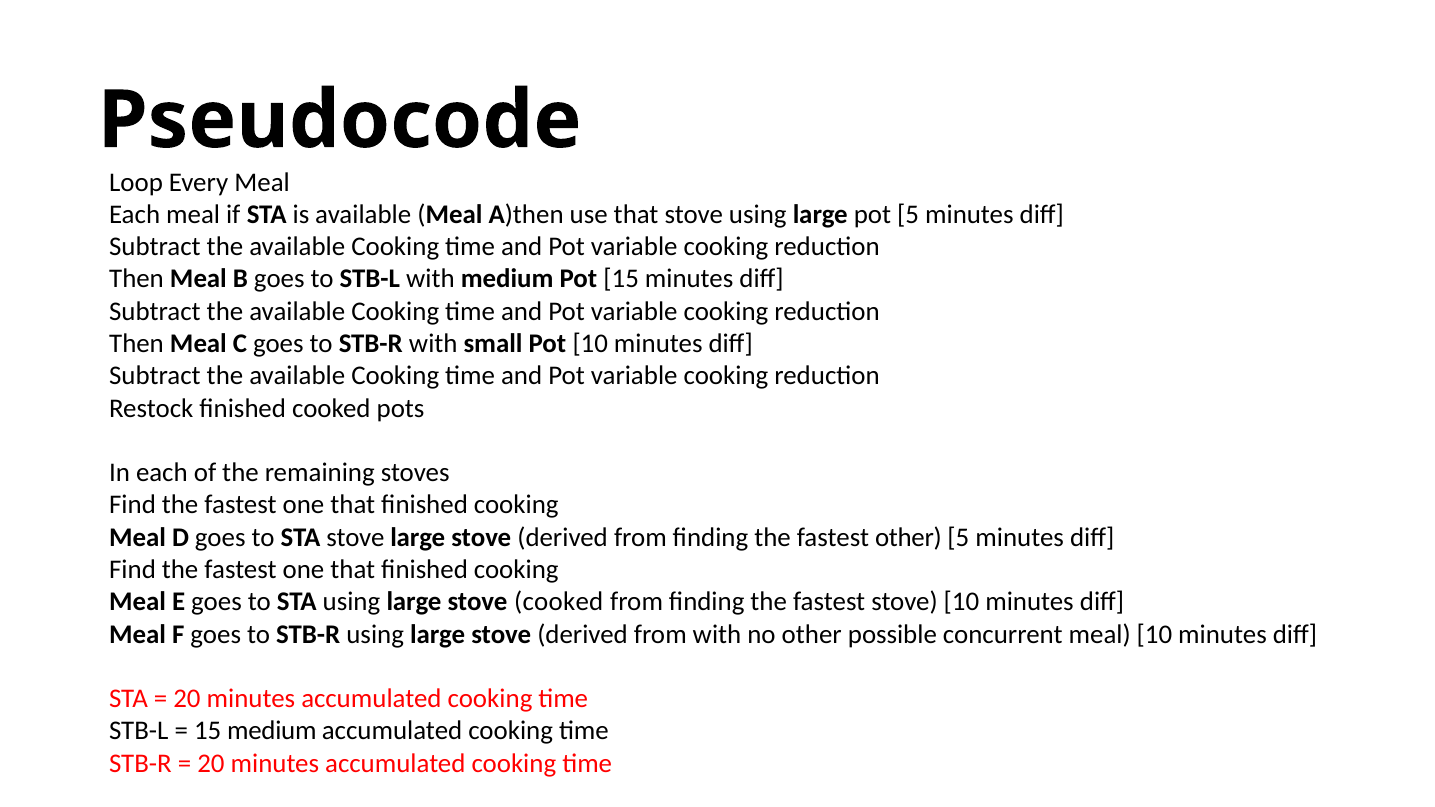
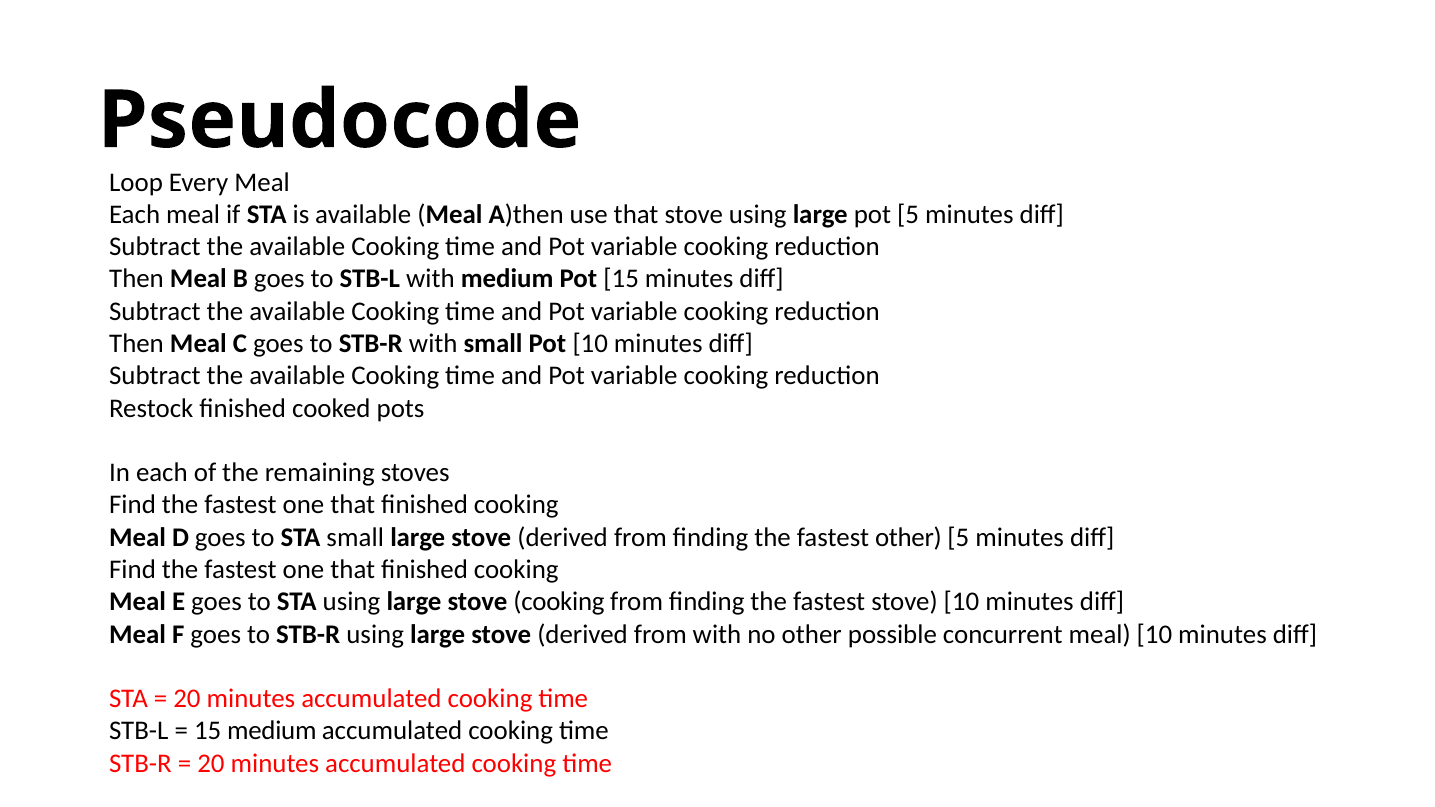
STA stove: stove -> small
stove cooked: cooked -> cooking
